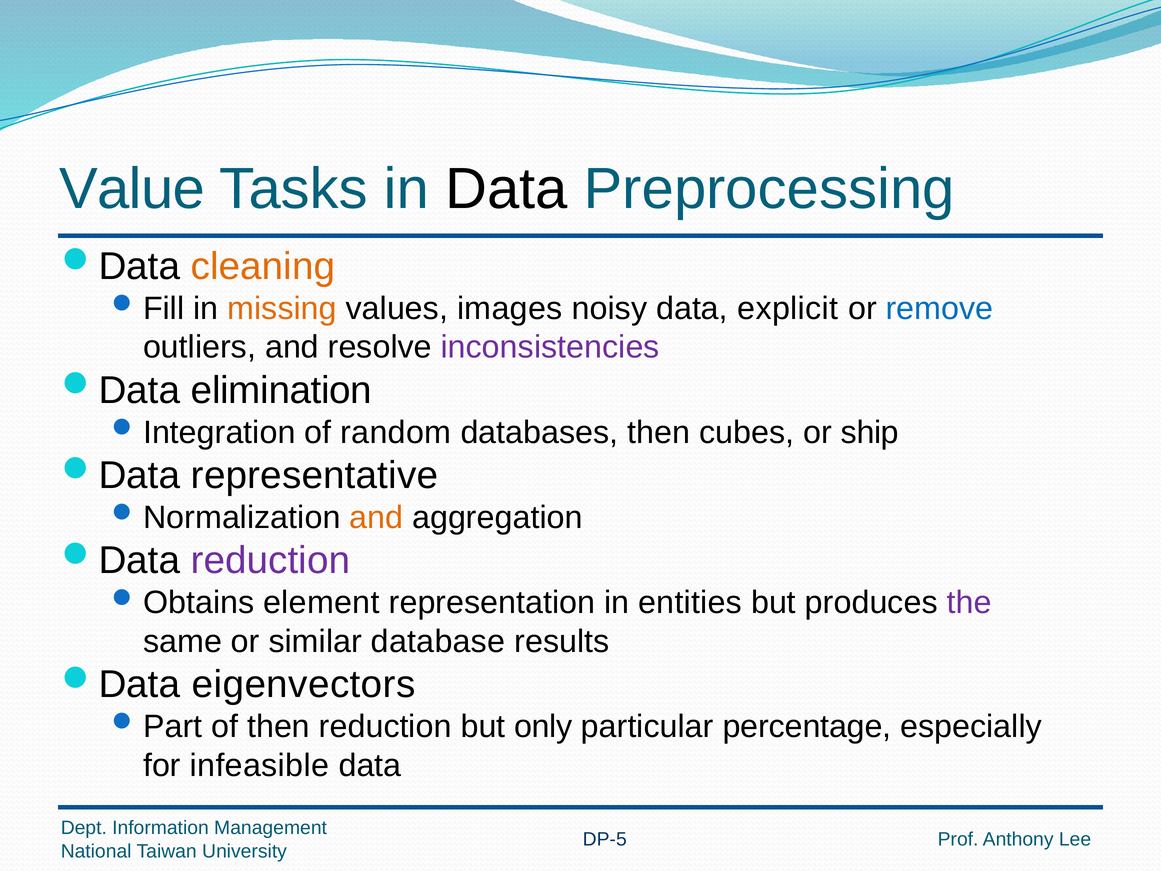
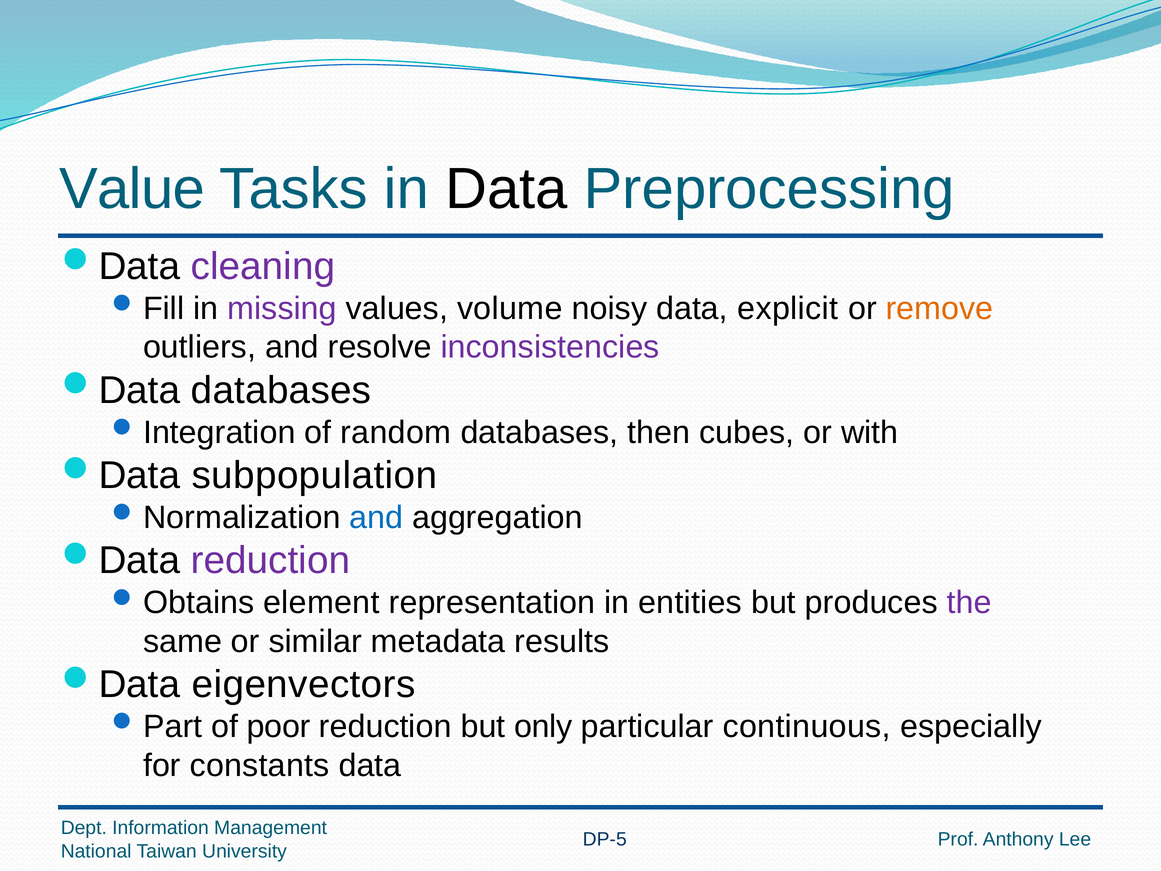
cleaning colour: orange -> purple
missing colour: orange -> purple
images: images -> volume
remove colour: blue -> orange
elimination at (281, 390): elimination -> databases
ship: ship -> with
representative: representative -> subpopulation
and at (376, 517) colour: orange -> blue
database: database -> metadata
of then: then -> poor
percentage: percentage -> continuous
infeasible: infeasible -> constants
